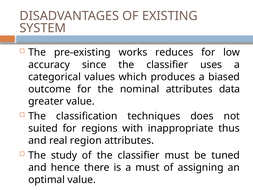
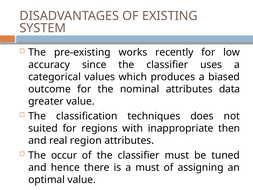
reduces: reduces -> recently
thus: thus -> then
study: study -> occur
